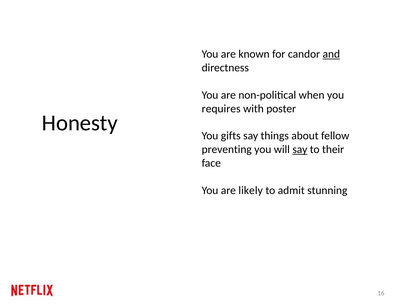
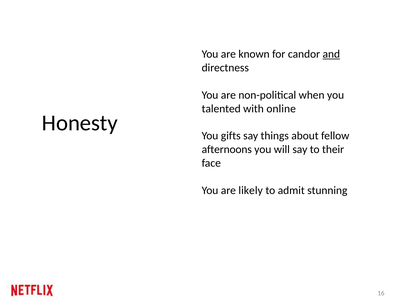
requires: requires -> talented
poster: poster -> online
preventing: preventing -> afternoons
say at (300, 149) underline: present -> none
